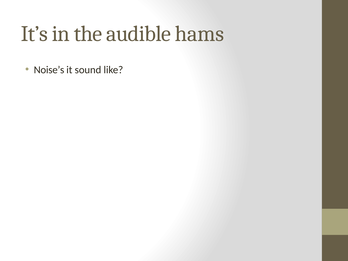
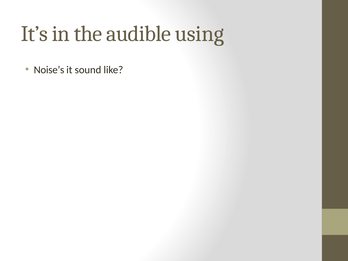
hams: hams -> using
